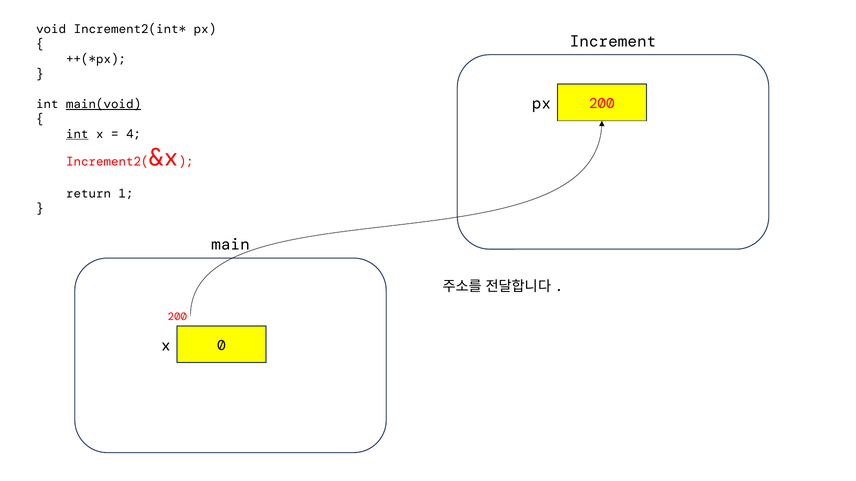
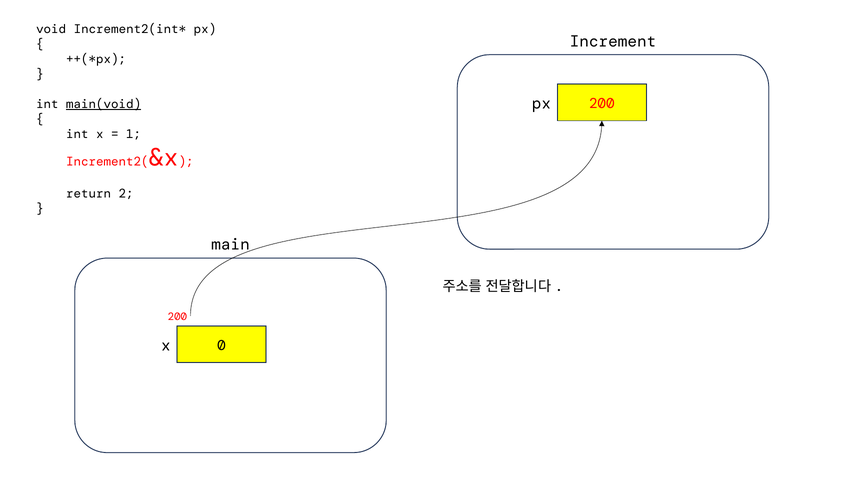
int at (77, 134) underline: present -> none
4: 4 -> 1
1: 1 -> 2
